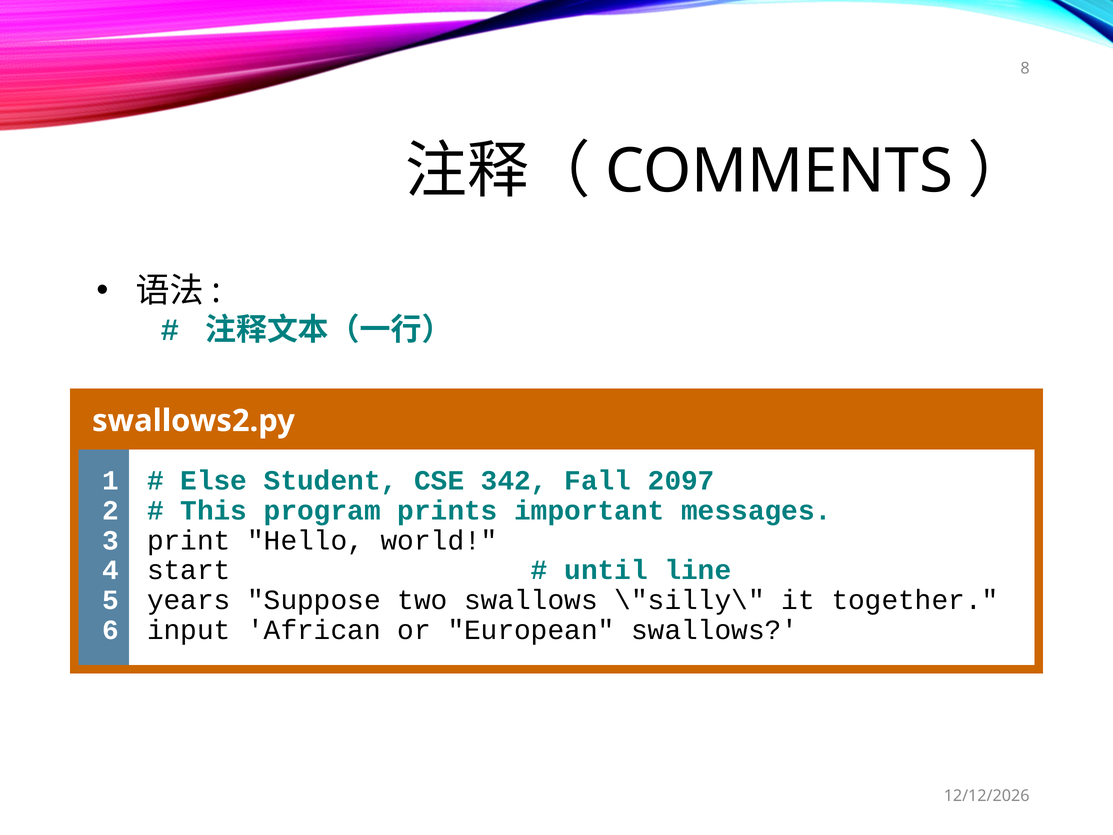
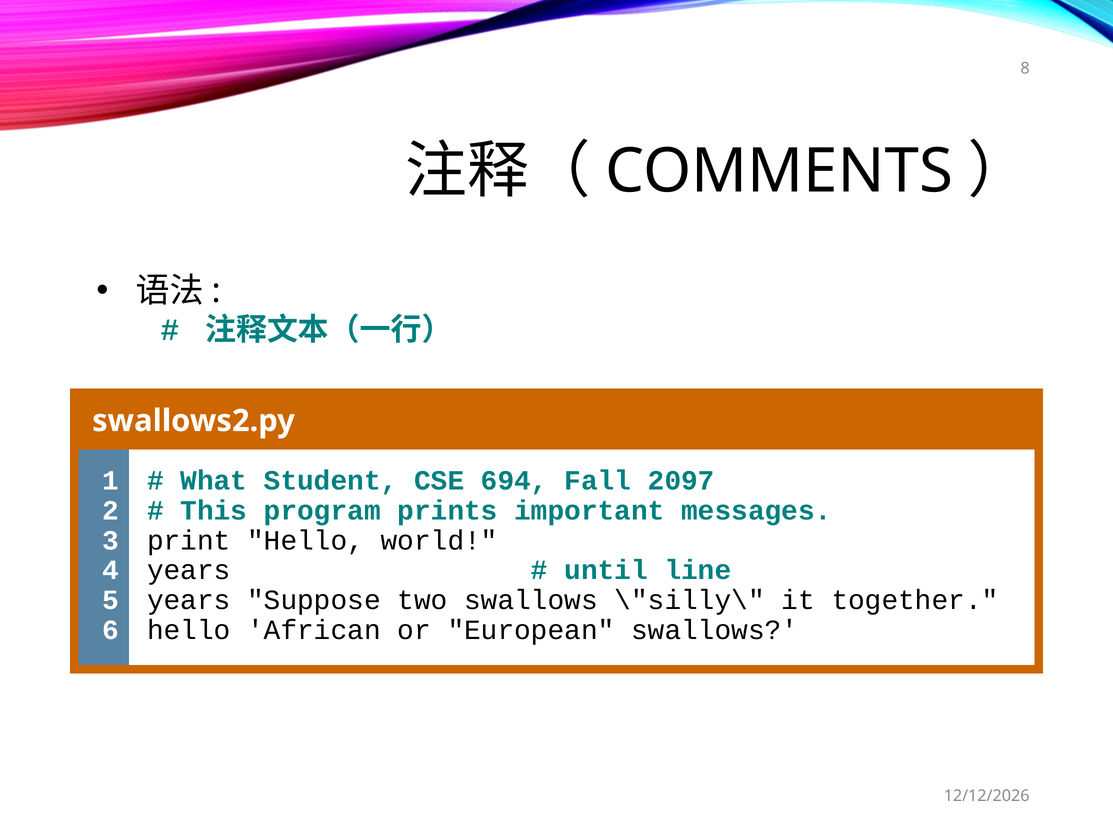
Else: Else -> What
342: 342 -> 694
start at (189, 570): start -> years
input at (189, 630): input -> hello
